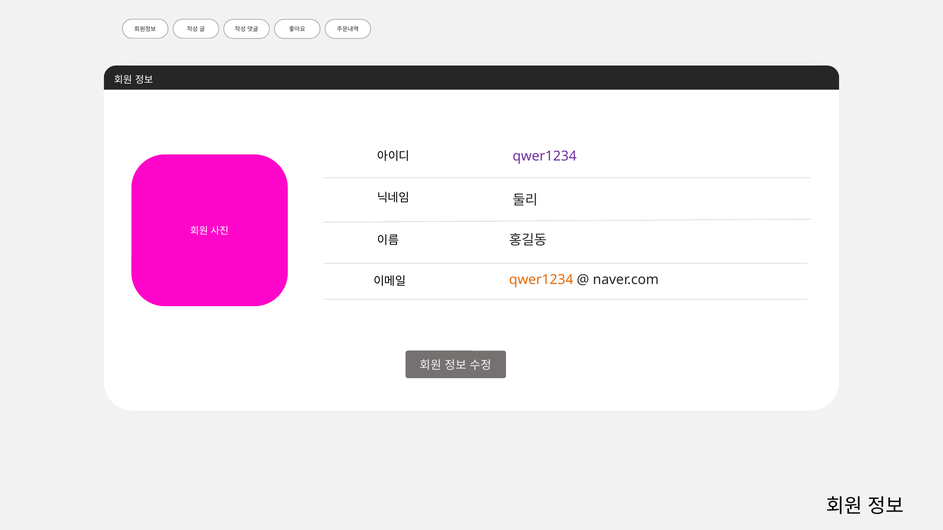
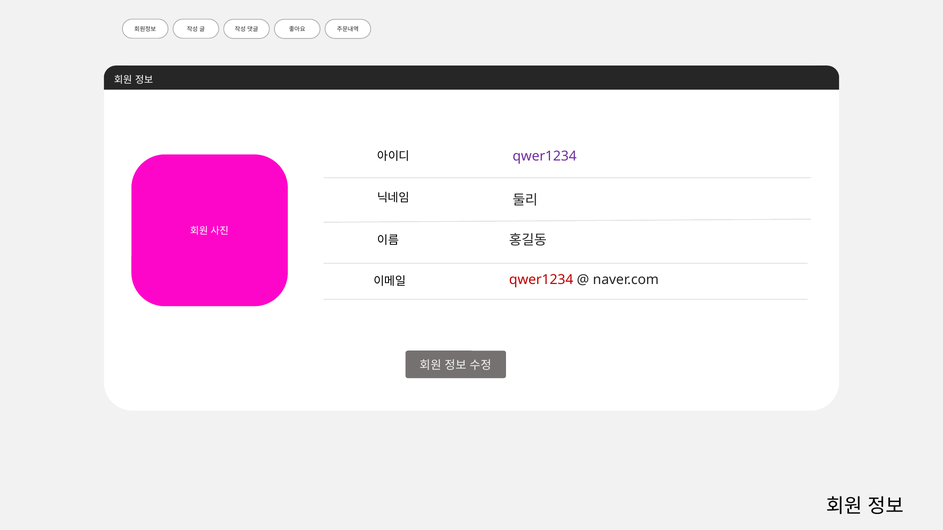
qwer1234 at (541, 280) colour: orange -> red
